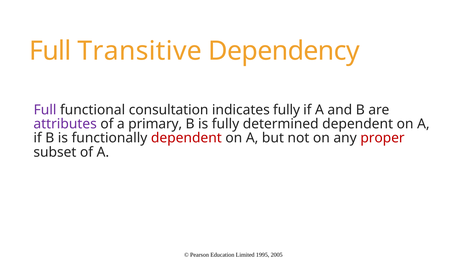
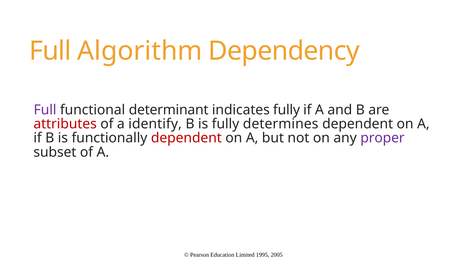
Transitive: Transitive -> Algorithm
consultation: consultation -> determinant
attributes colour: purple -> red
primary: primary -> identify
determined: determined -> determines
proper colour: red -> purple
